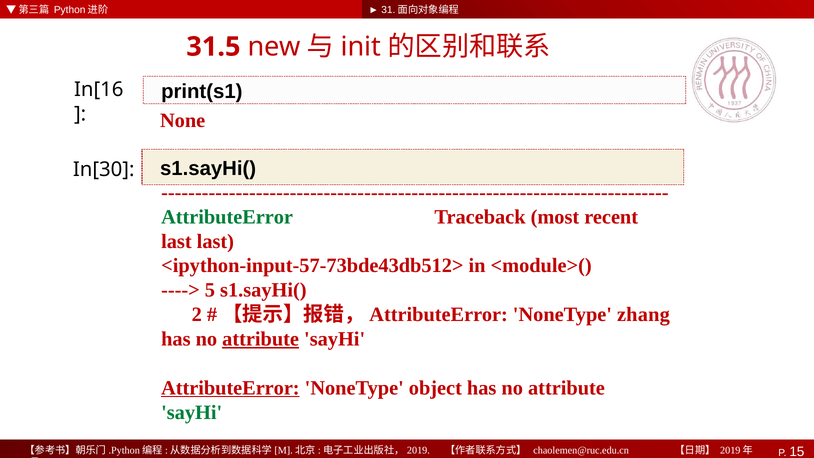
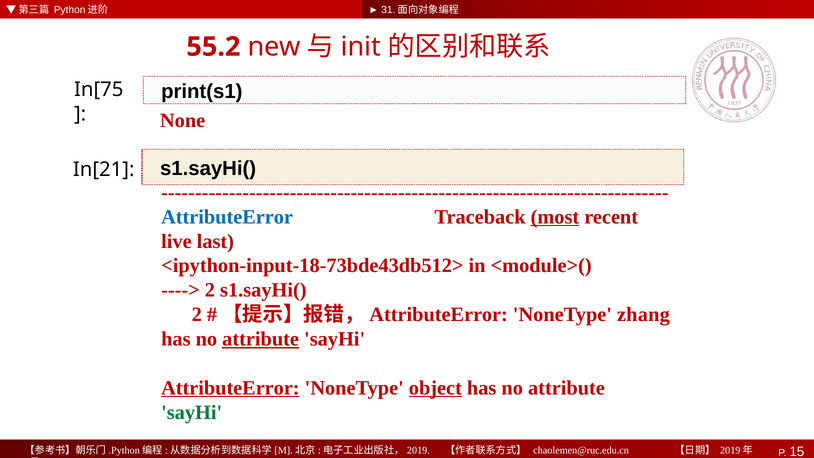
31.5: 31.5 -> 55.2
In[16: In[16 -> In[75
In[30: In[30 -> In[21
AttributeError at (227, 217) colour: green -> blue
most underline: none -> present
last at (176, 241): last -> live
<ipython-input-57-73bde43db512>: <ipython-input-57-73bde43db512> -> <ipython-input-18-73bde43db512>
5 at (210, 290): 5 -> 2
object underline: none -> present
